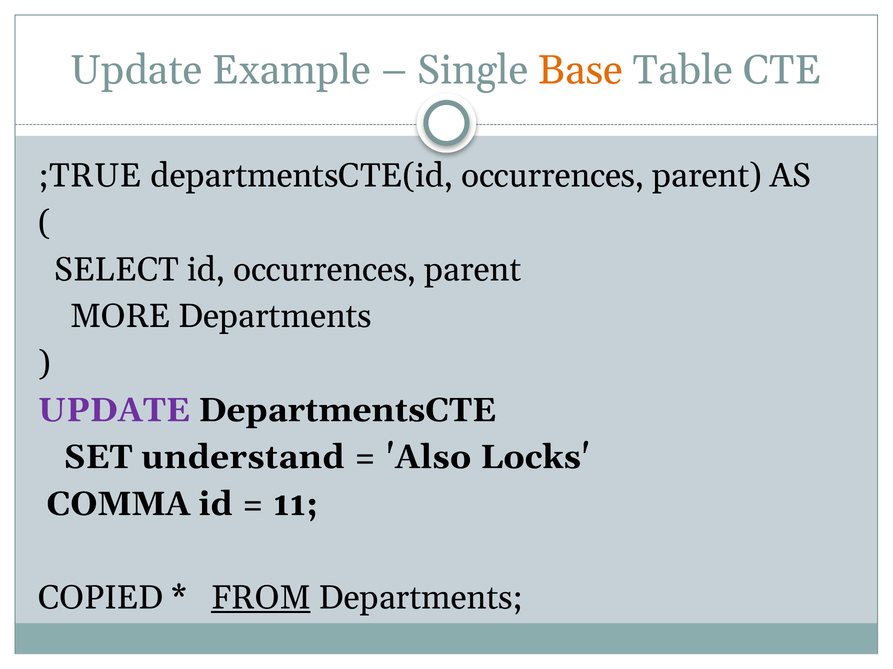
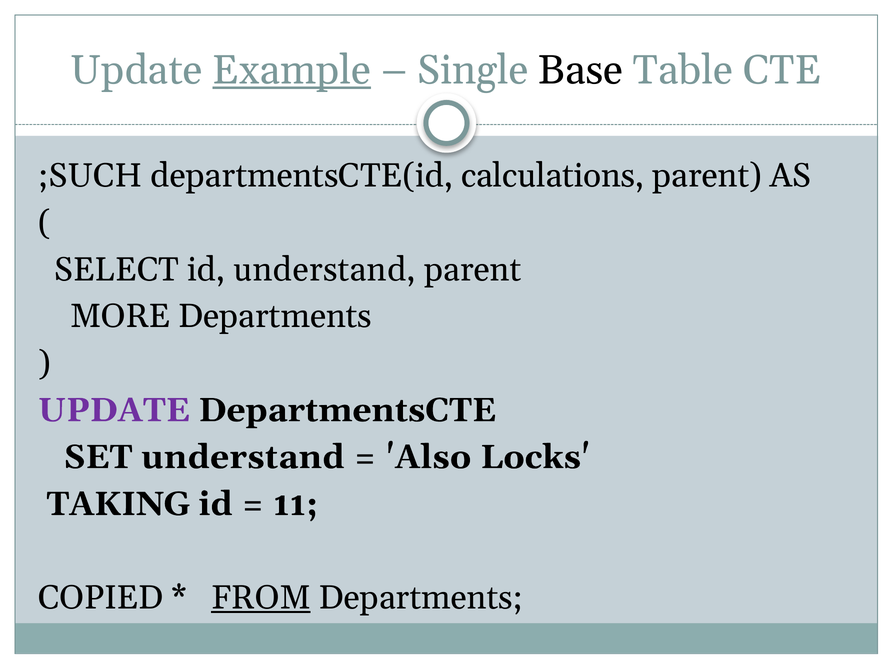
Example underline: none -> present
Base colour: orange -> black
;TRUE: ;TRUE -> ;SUCH
departmentsCTE(id occurrences: occurrences -> calculations
id occurrences: occurrences -> understand
COMMA: COMMA -> TAKING
